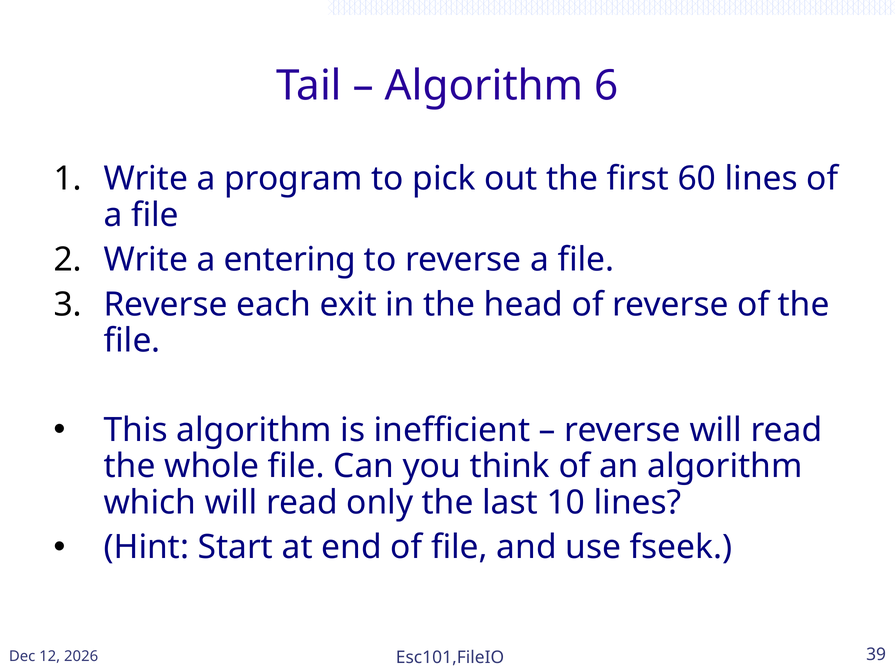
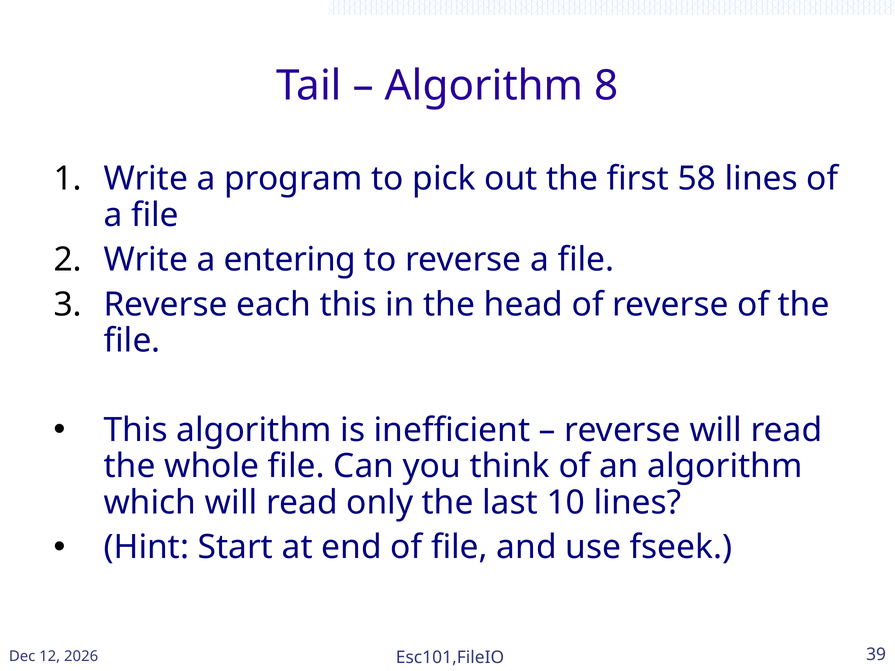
6: 6 -> 8
60: 60 -> 58
each exit: exit -> this
